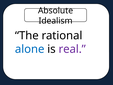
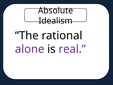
alone colour: blue -> purple
